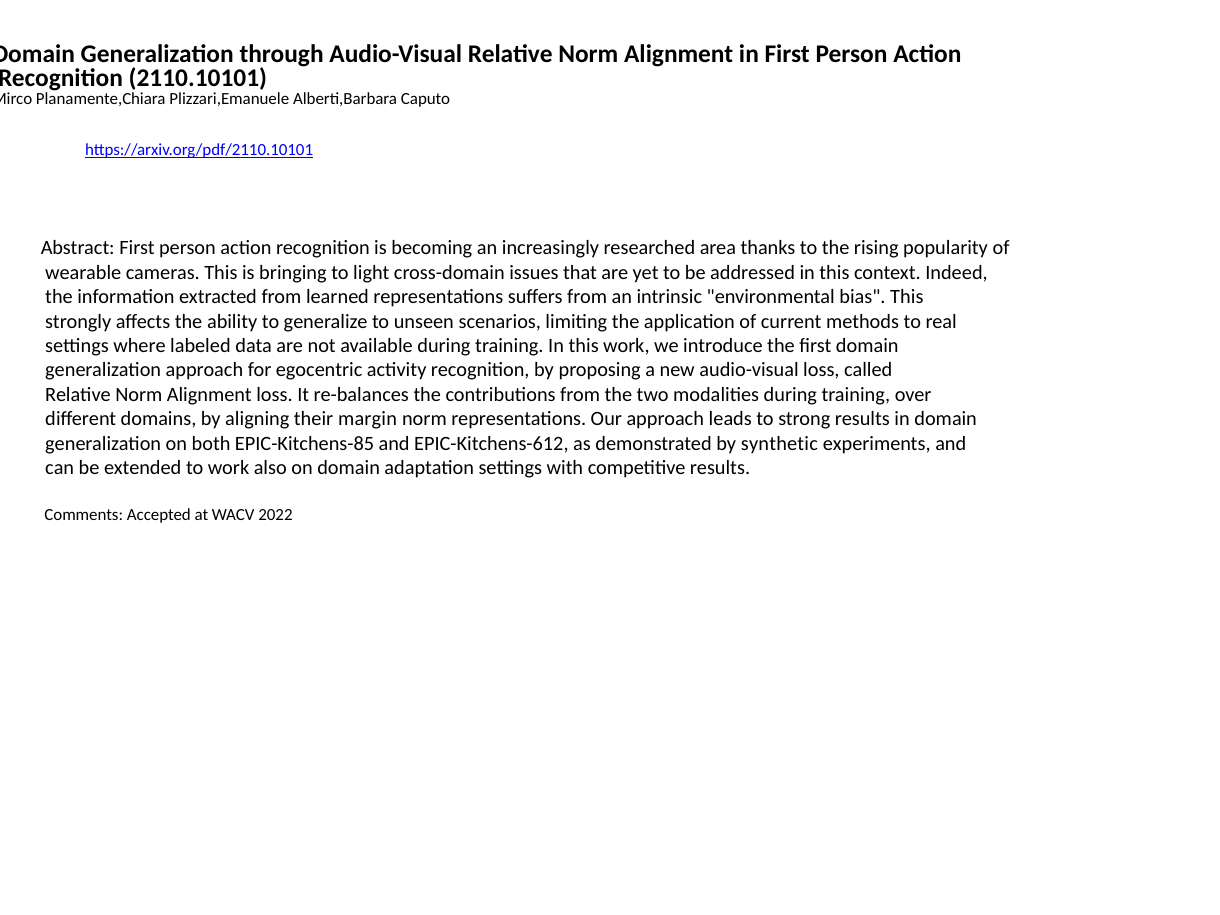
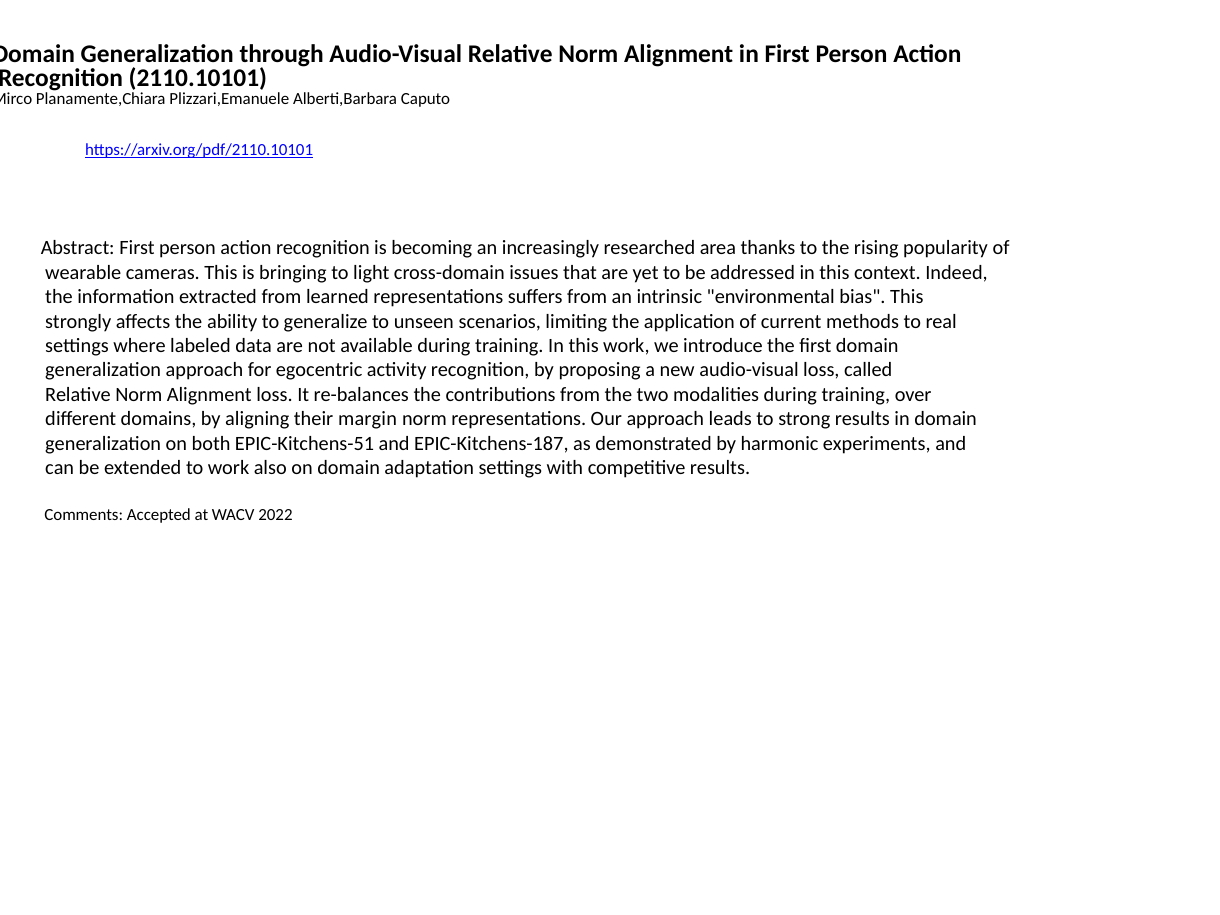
EPIC-Kitchens-85: EPIC-Kitchens-85 -> EPIC-Kitchens-51
EPIC-Kitchens-612: EPIC-Kitchens-612 -> EPIC-Kitchens-187
synthetic: synthetic -> harmonic
